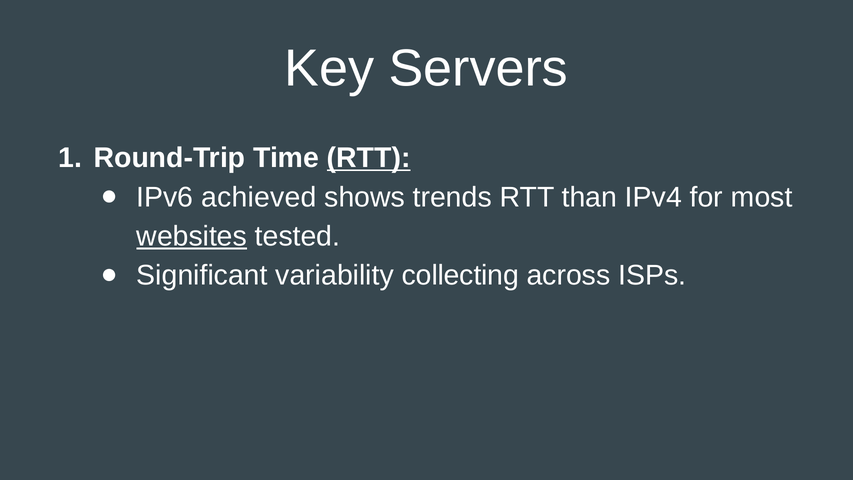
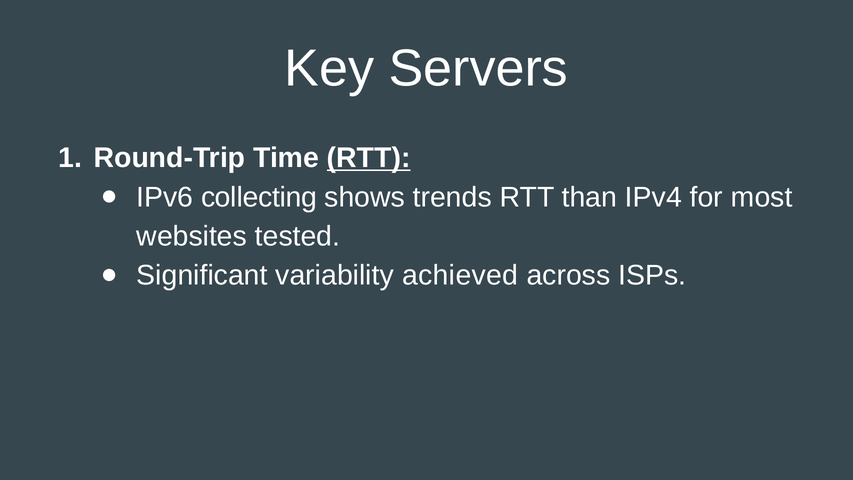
achieved: achieved -> collecting
websites underline: present -> none
collecting: collecting -> achieved
